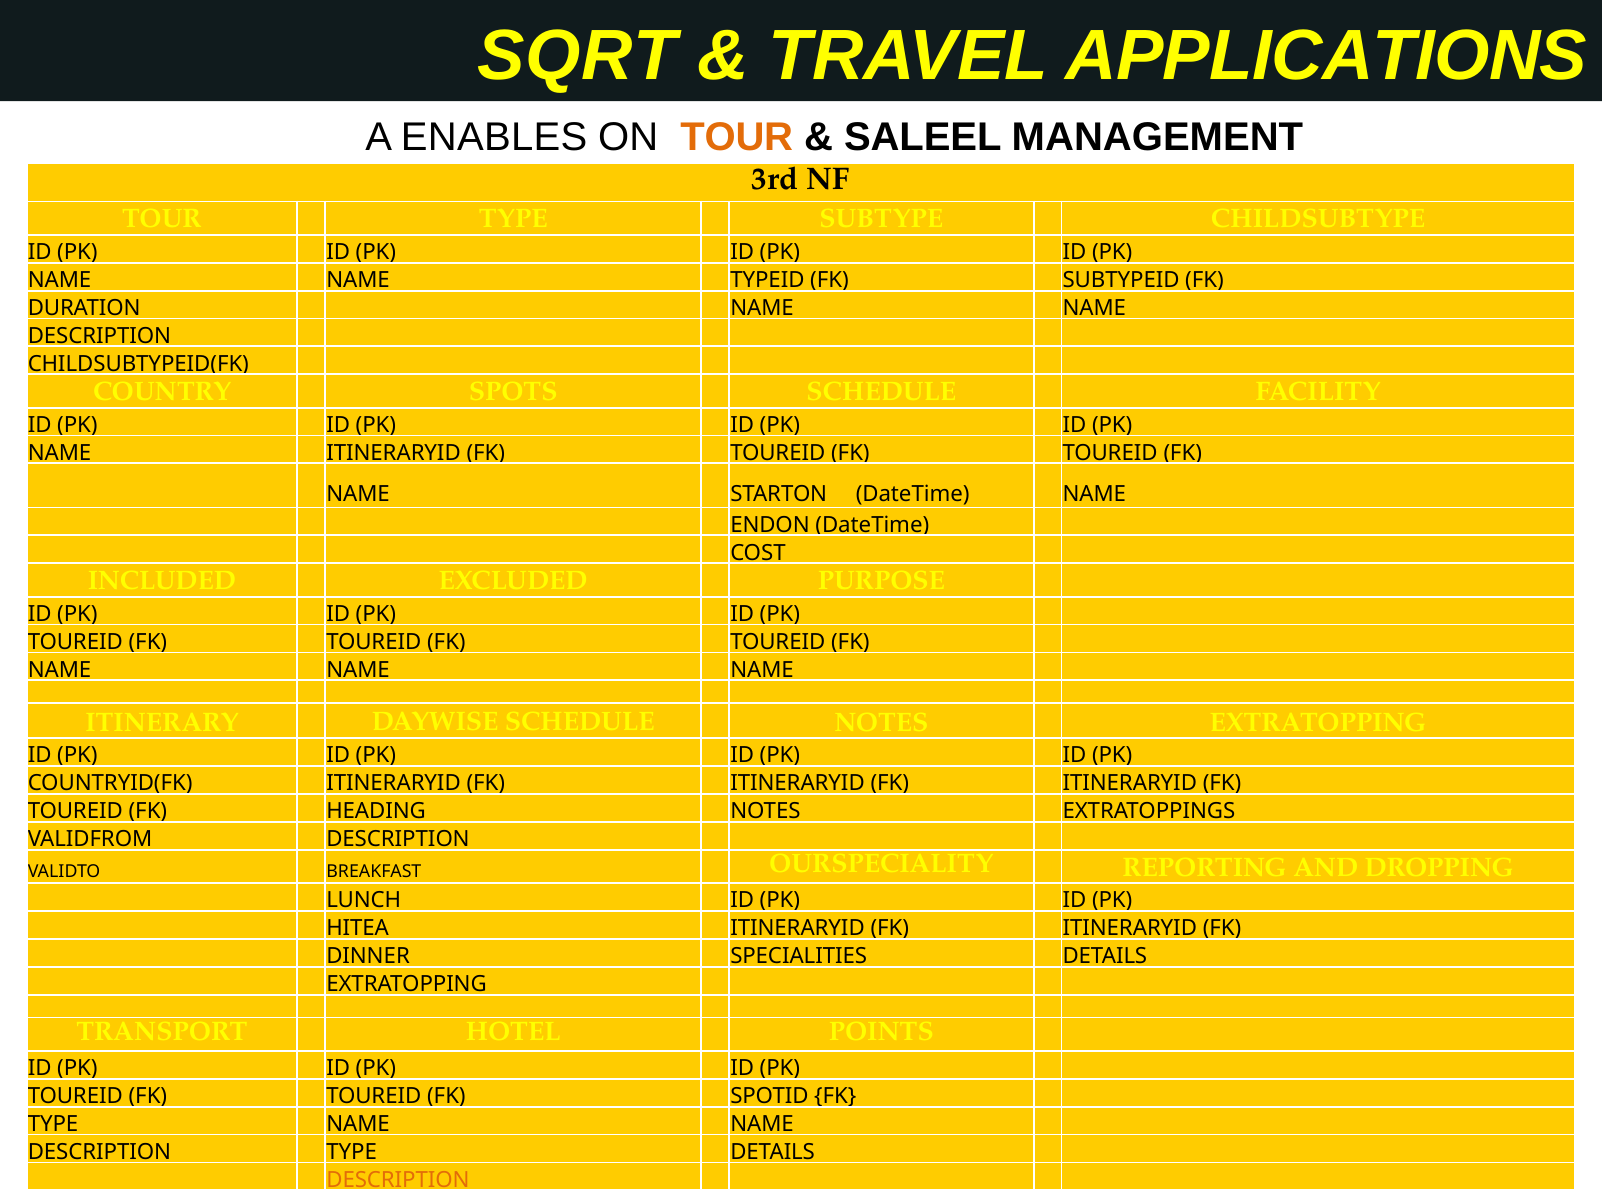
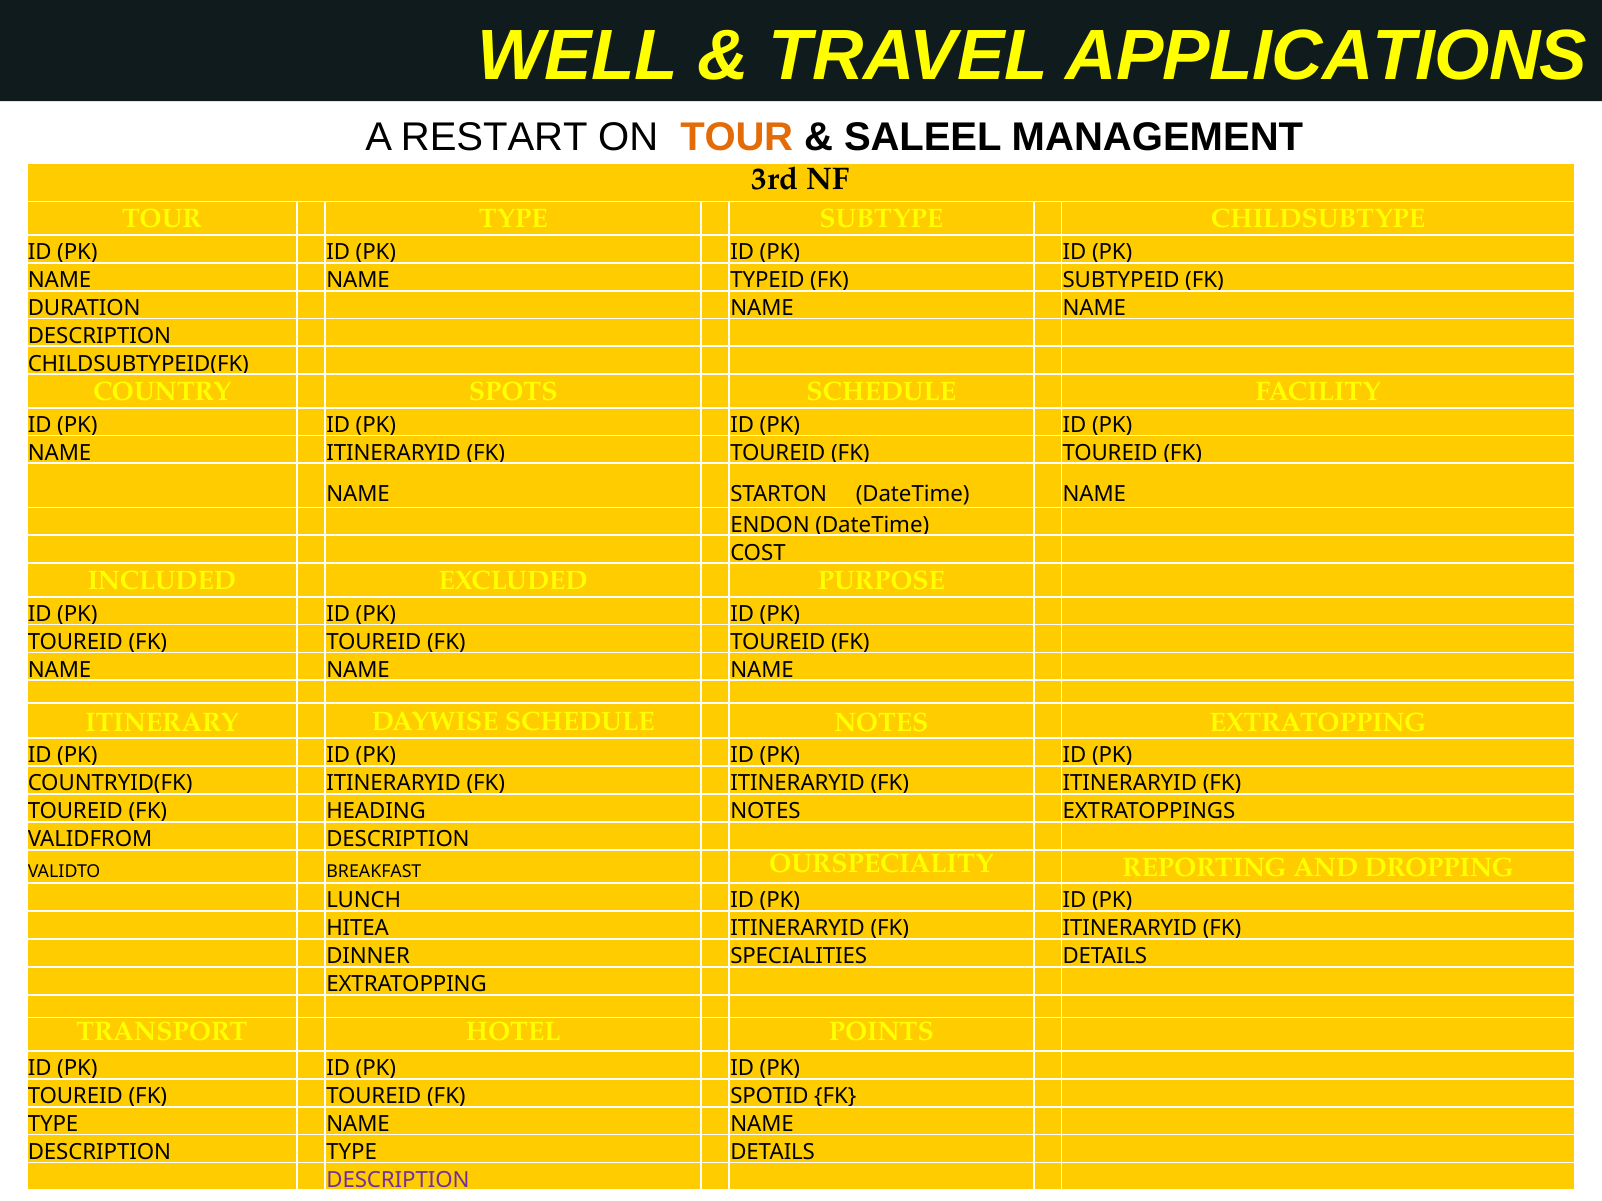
SQRT: SQRT -> WELL
ENABLES: ENABLES -> RESTART
DESCRIPTION at (398, 1180) colour: orange -> purple
